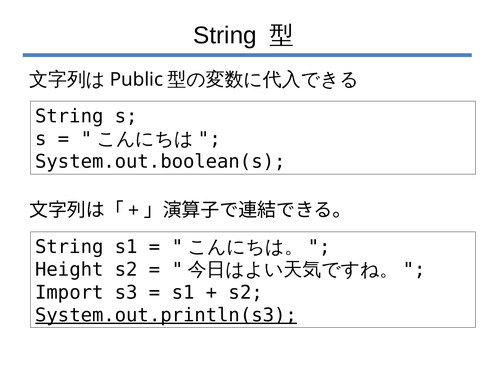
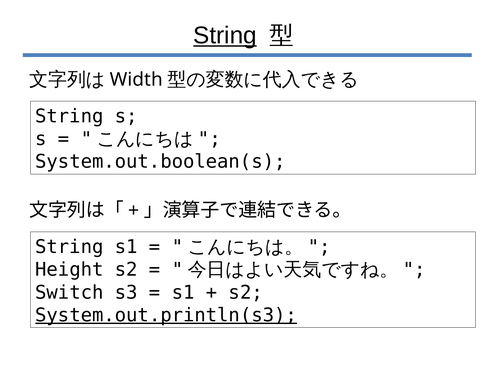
String at (225, 36) underline: none -> present
Public: Public -> Width
Import: Import -> Switch
